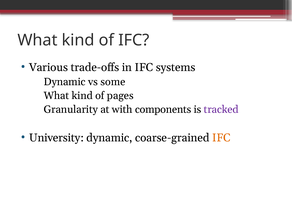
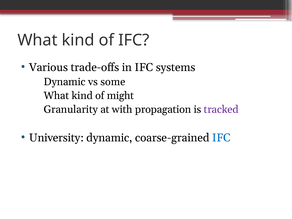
pages: pages -> might
components: components -> propagation
IFC at (221, 138) colour: orange -> blue
